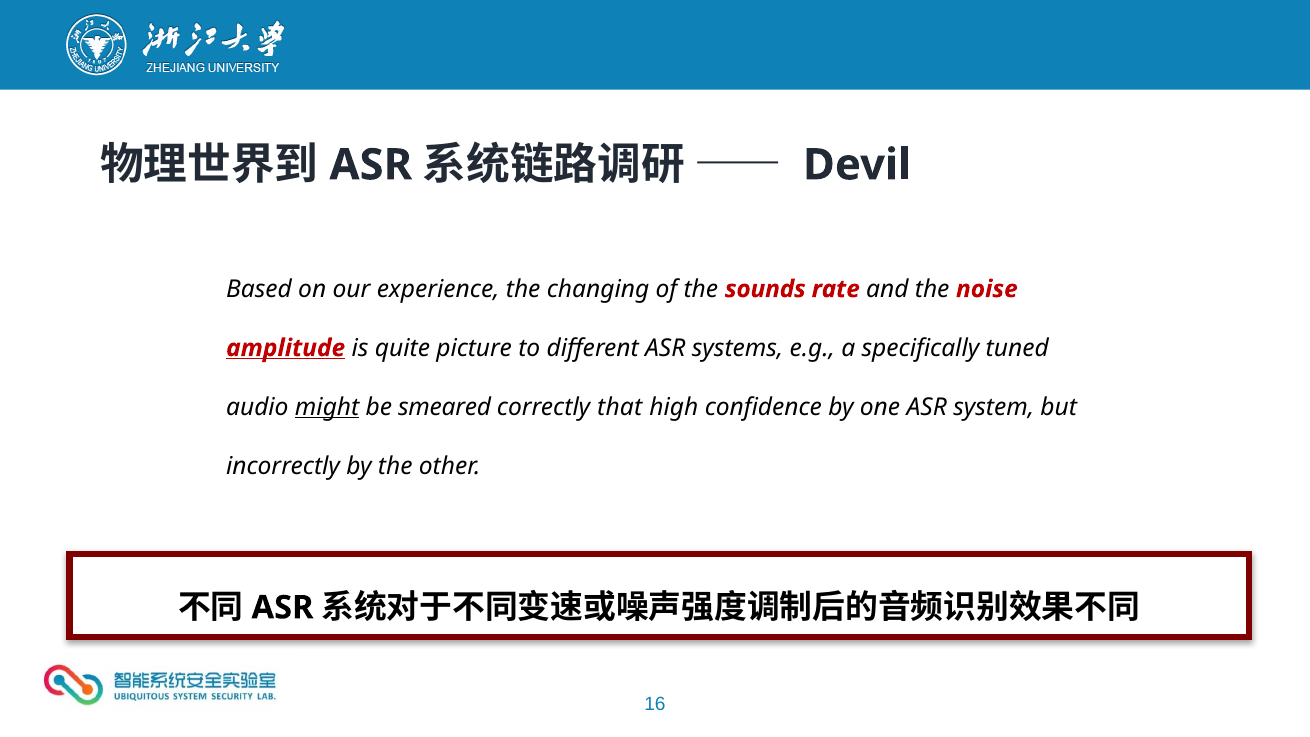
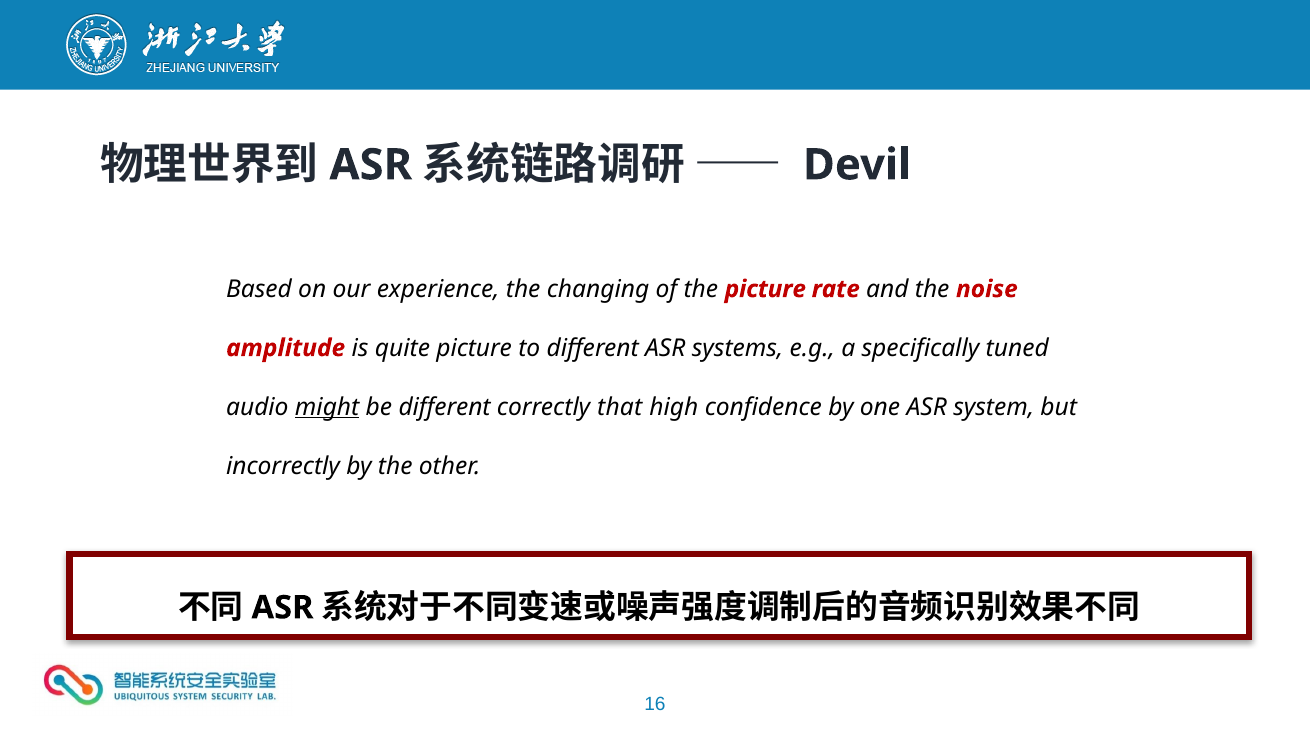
the sounds: sounds -> picture
amplitude underline: present -> none
be smeared: smeared -> different
